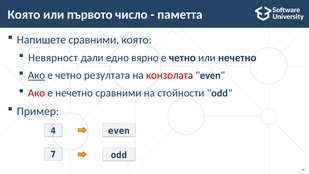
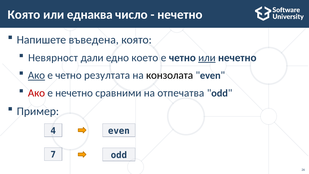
първото: първото -> еднаква
паметта at (180, 15): паметта -> нечетно
Напишете сравними: сравними -> въведена
вярно: вярно -> което
или at (207, 58) underline: none -> present
конзолата colour: red -> black
стойности: стойности -> отпечатва
